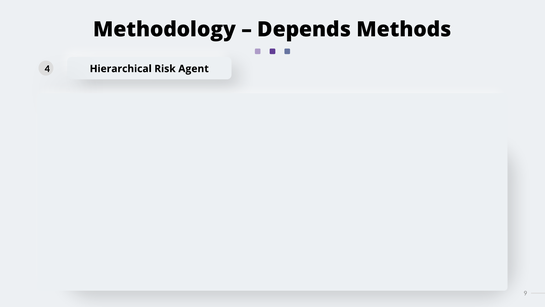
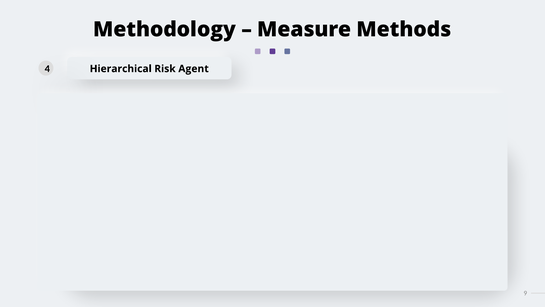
Depends: Depends -> Measure
